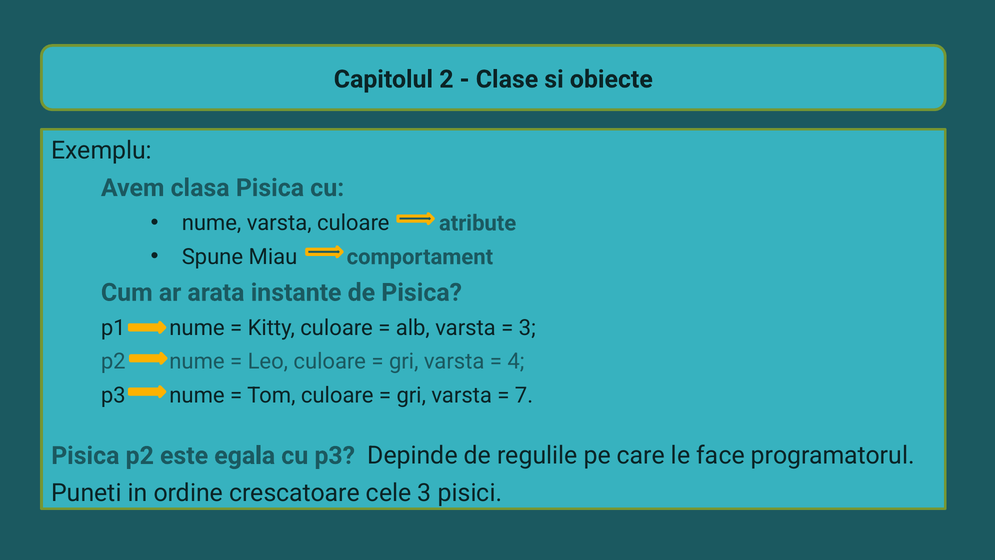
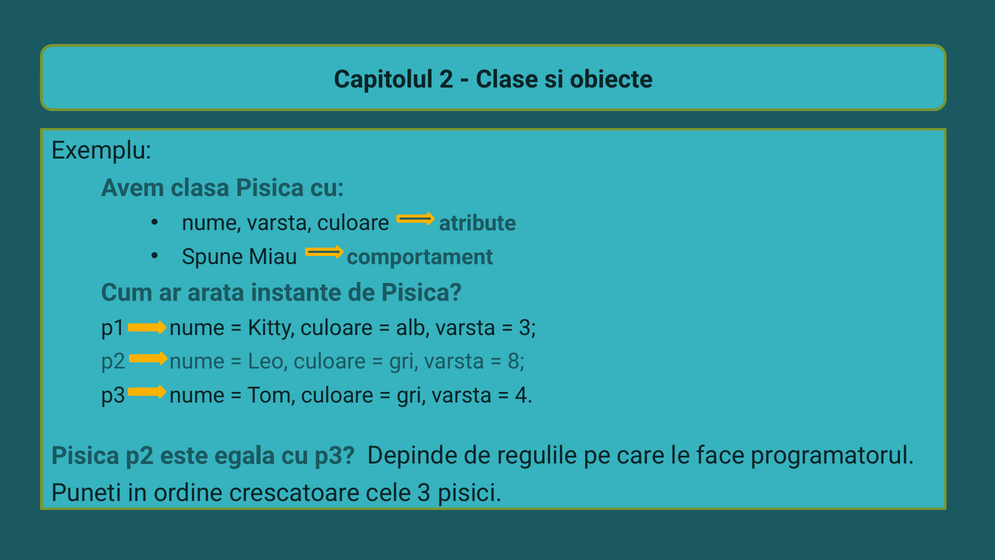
4: 4 -> 8
7: 7 -> 4
